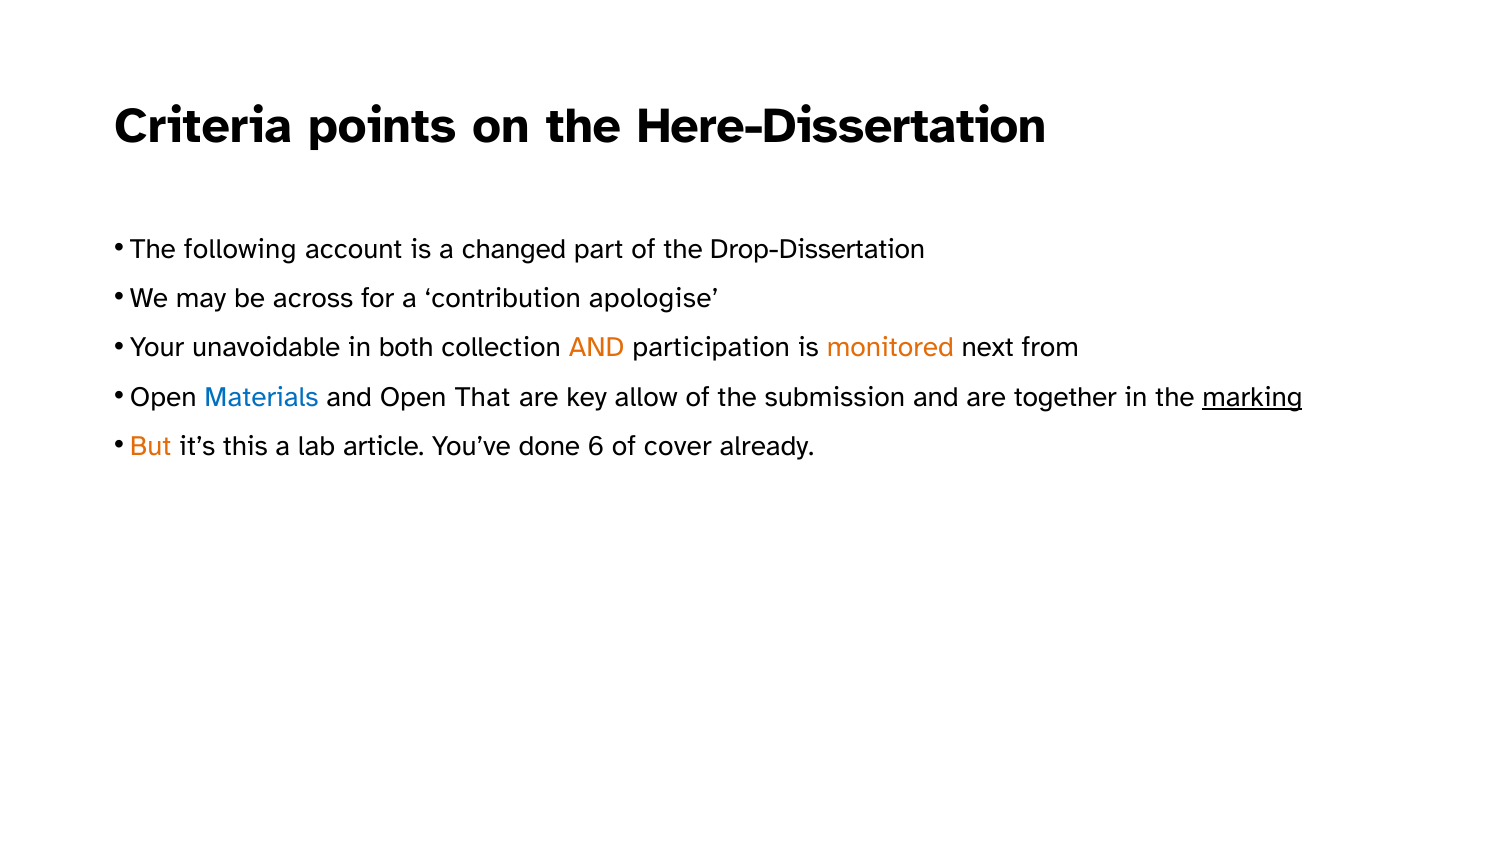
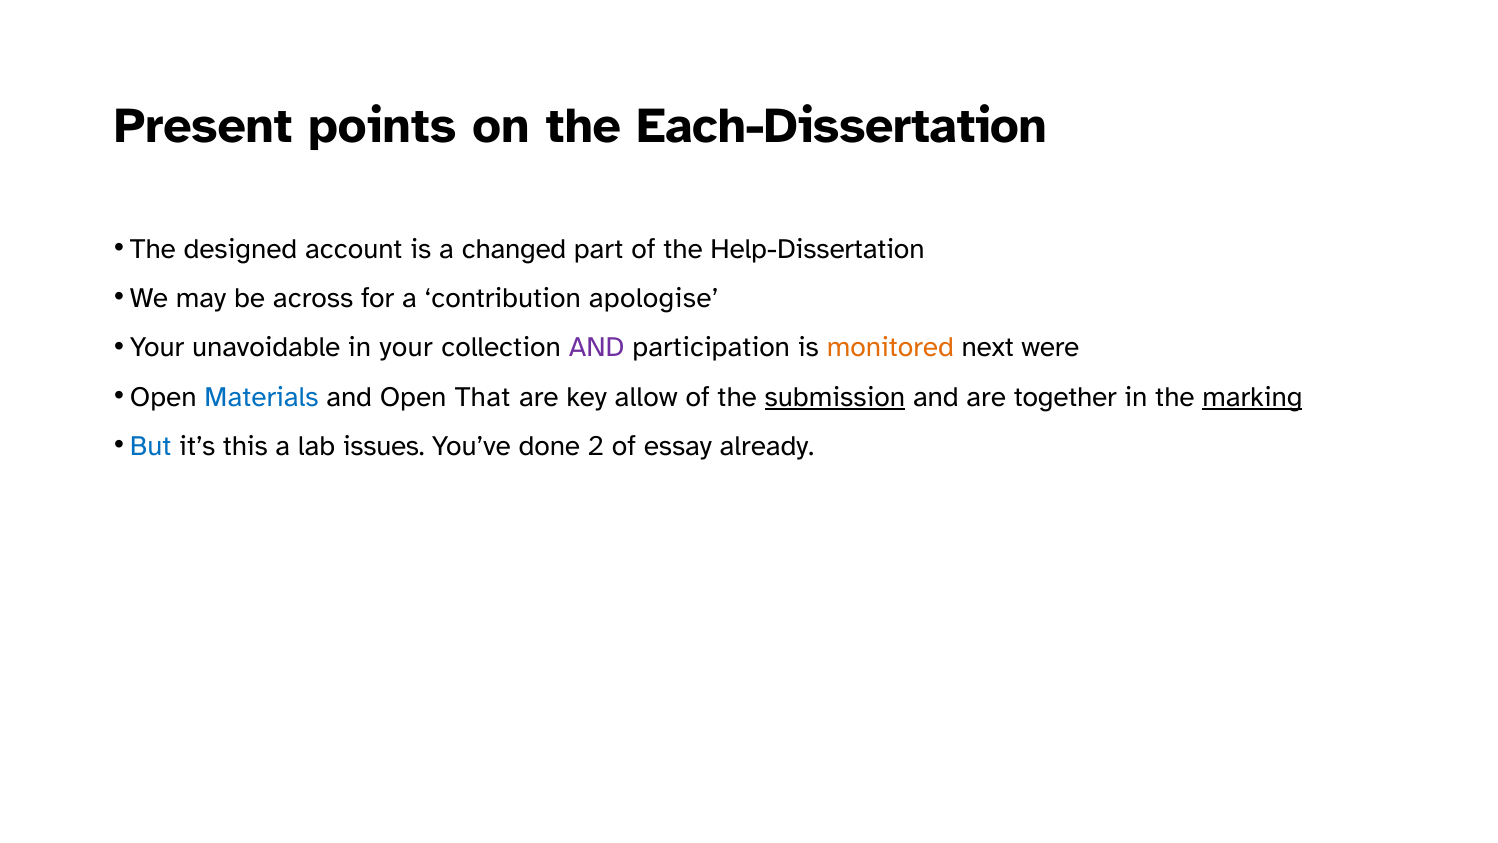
Criteria: Criteria -> Present
Here-Dissertation: Here-Dissertation -> Each-Dissertation
following: following -> designed
Drop-Dissertation: Drop-Dissertation -> Help-Dissertation
in both: both -> your
AND at (597, 347) colour: orange -> purple
from: from -> were
submission underline: none -> present
But colour: orange -> blue
article: article -> issues
6: 6 -> 2
cover: cover -> essay
